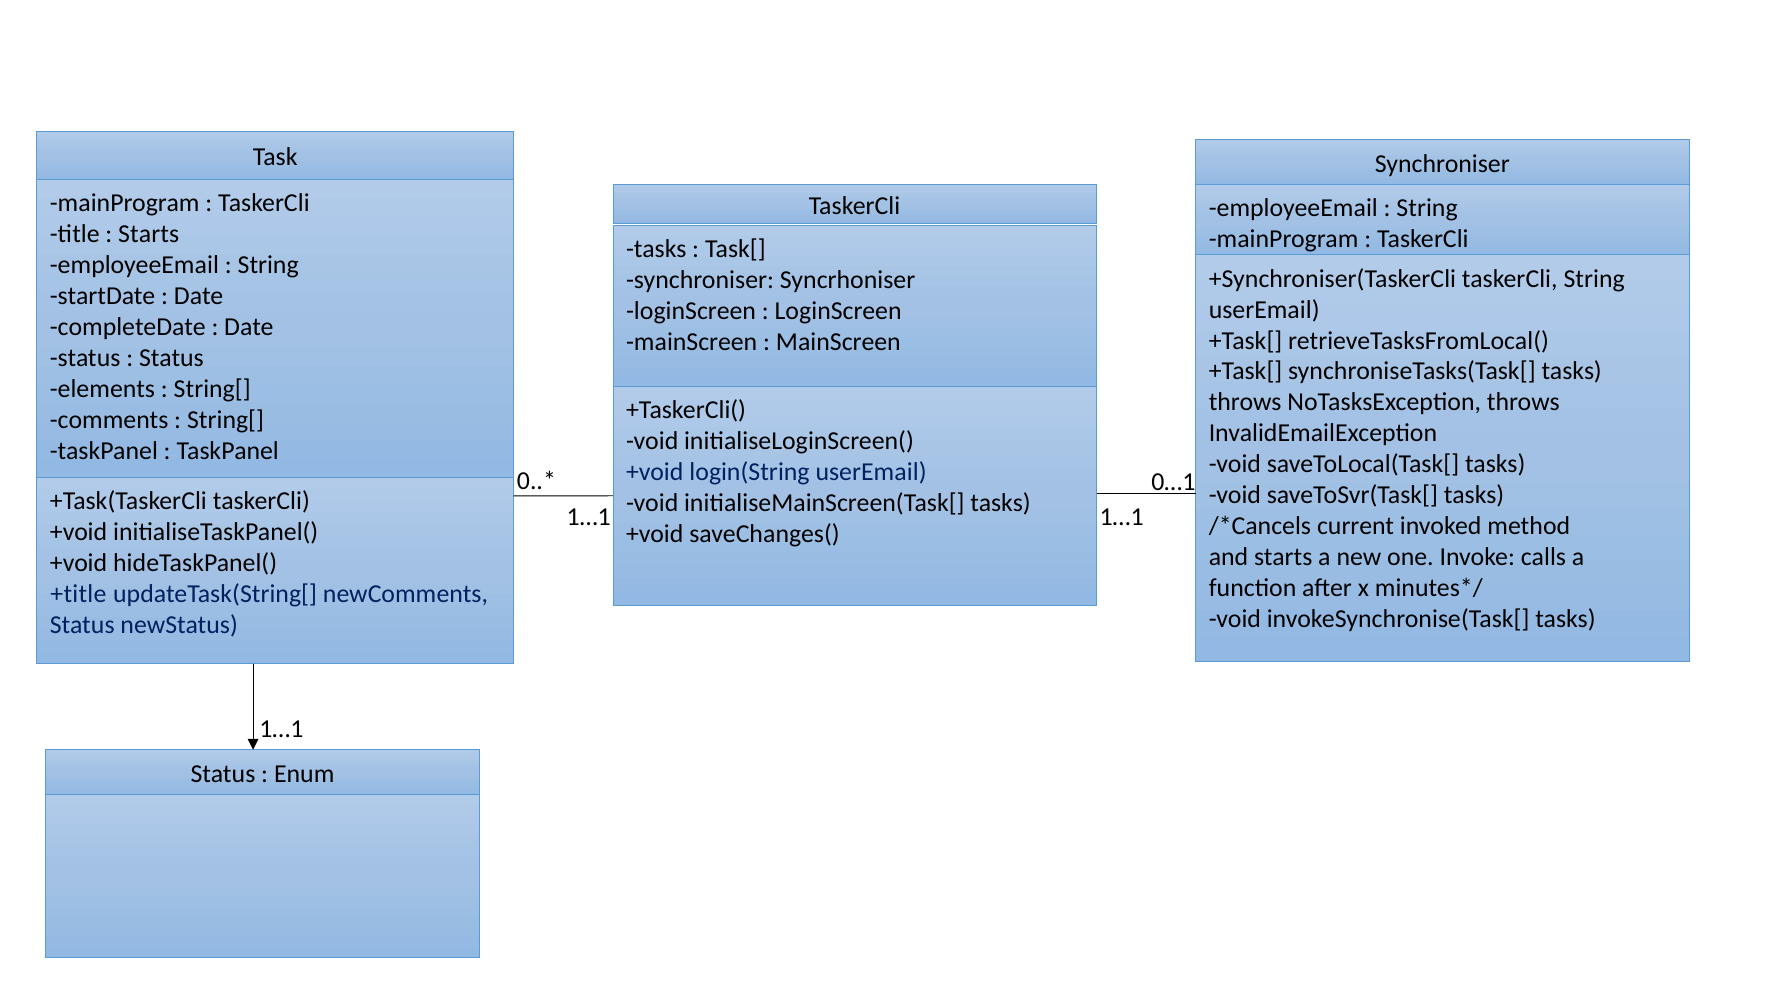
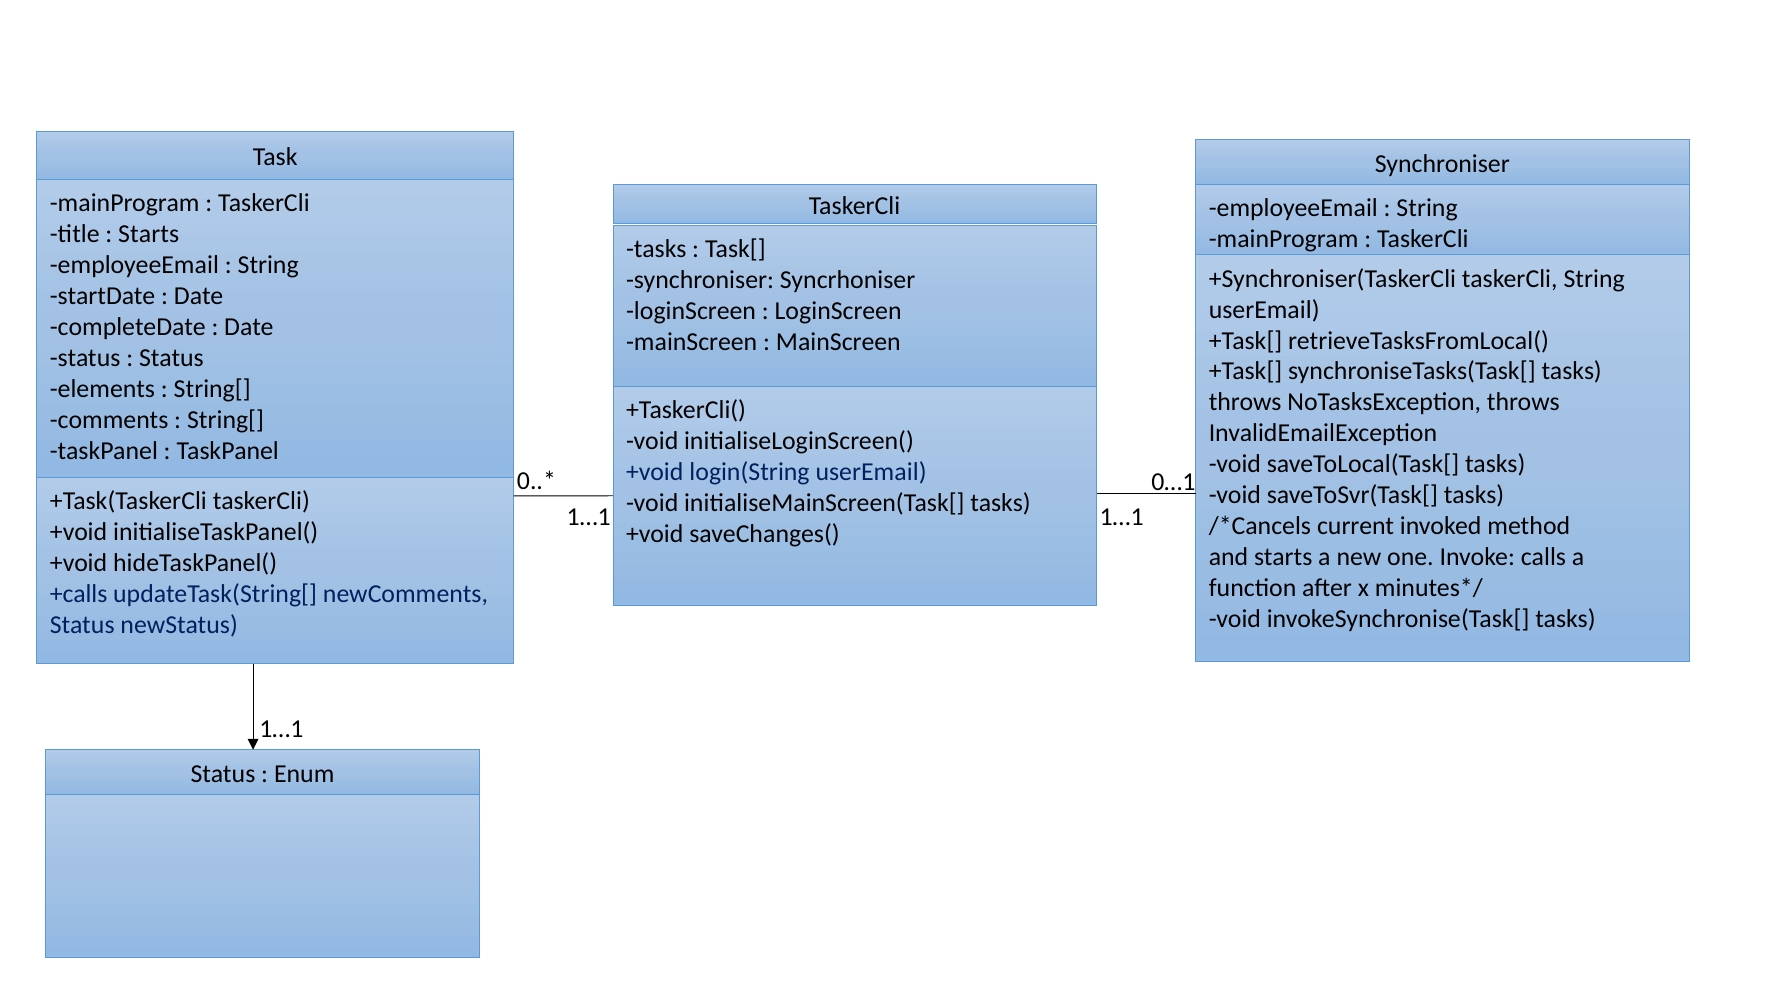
+title: +title -> +calls
